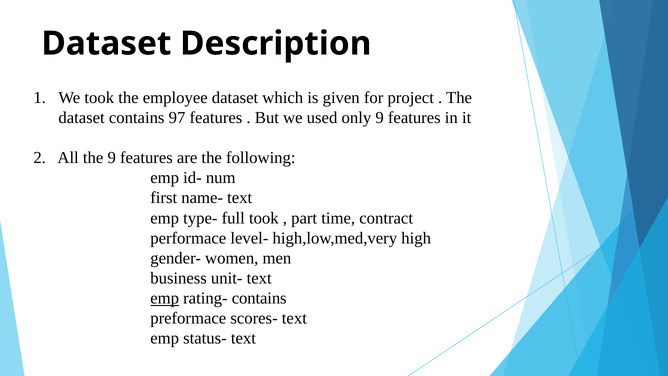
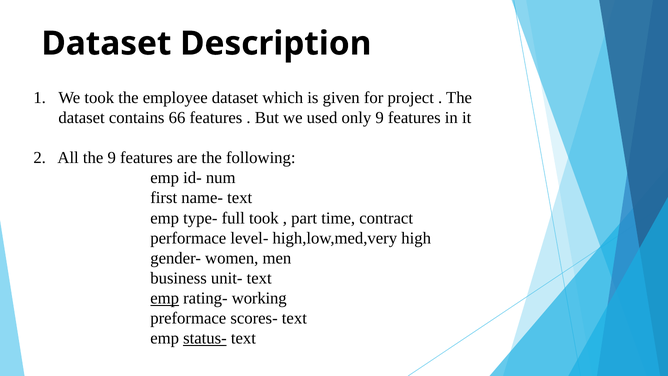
97: 97 -> 66
rating- contains: contains -> working
status- underline: none -> present
